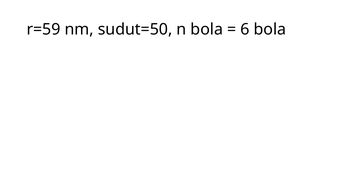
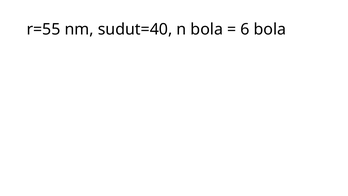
r=59: r=59 -> r=55
sudut=50: sudut=50 -> sudut=40
